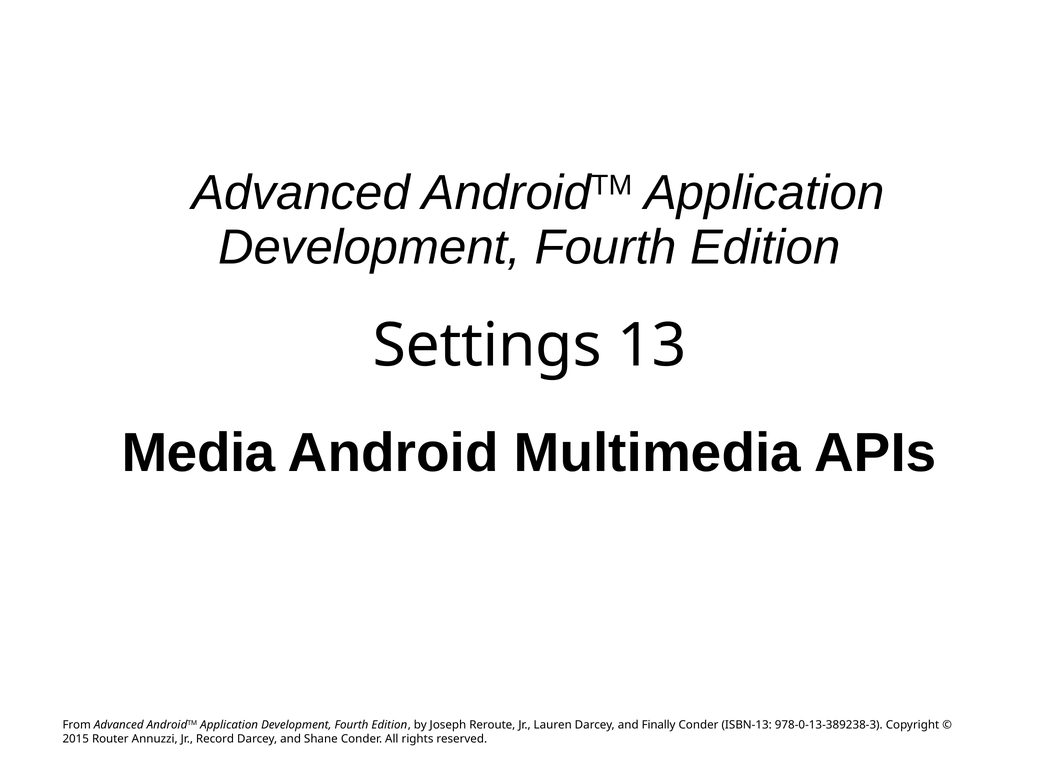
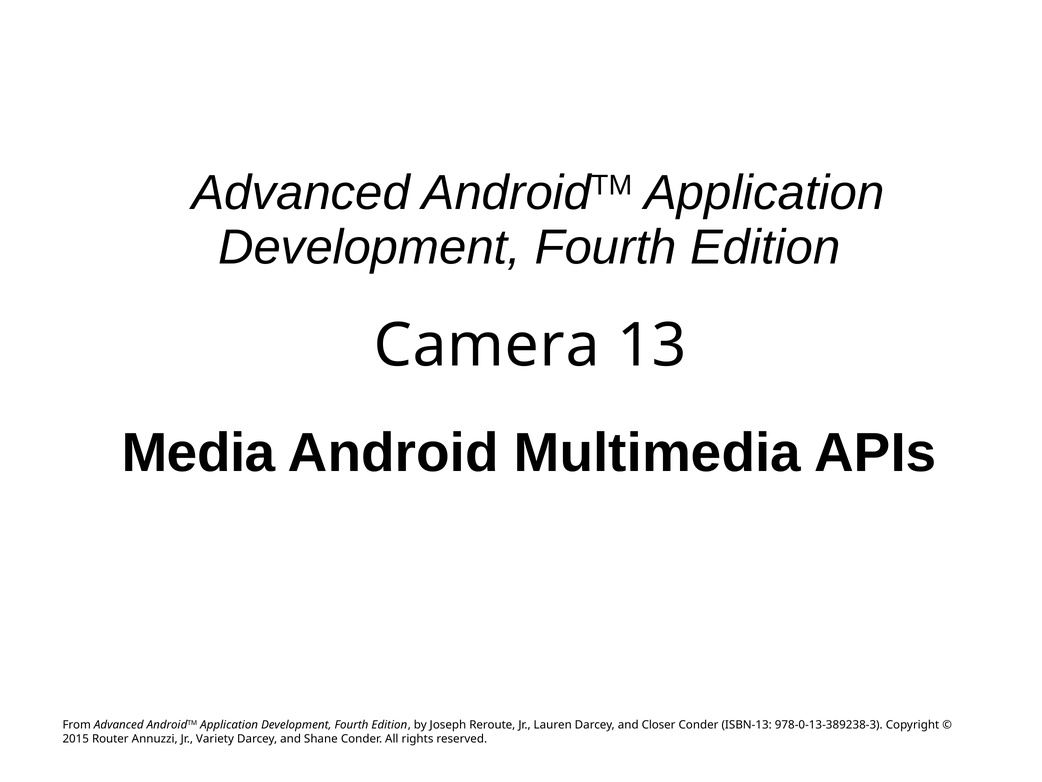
Settings: Settings -> Camera
Finally: Finally -> Closer
Record: Record -> Variety
